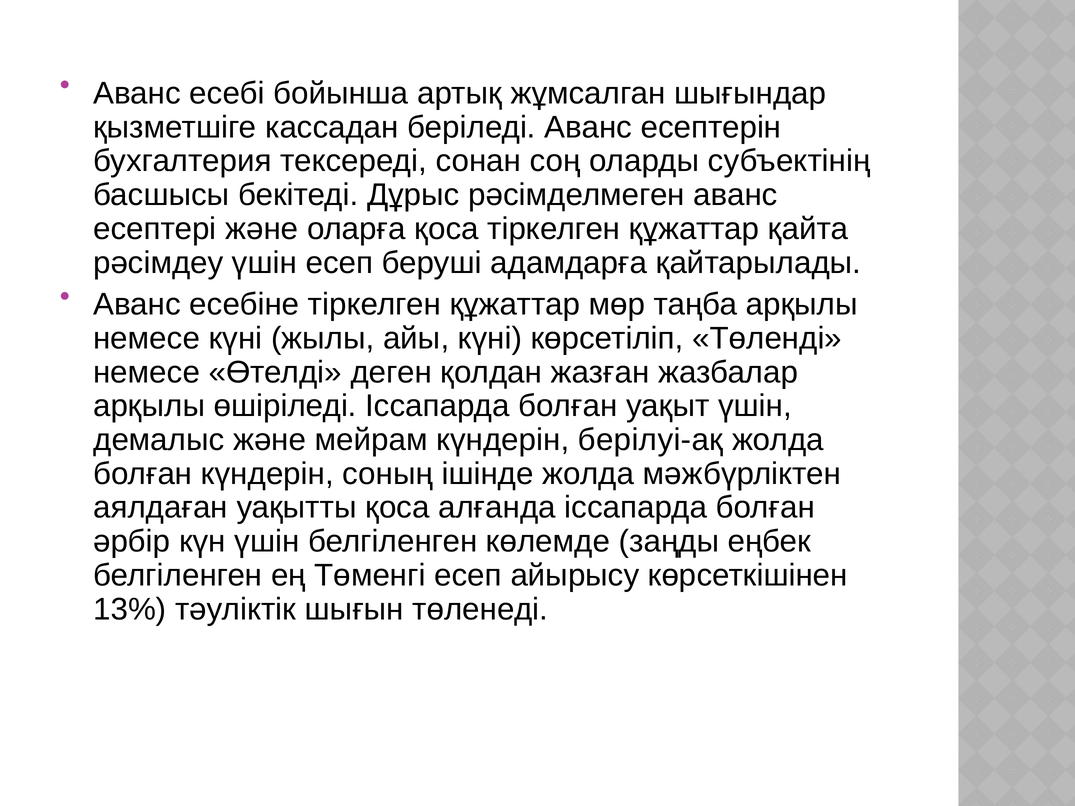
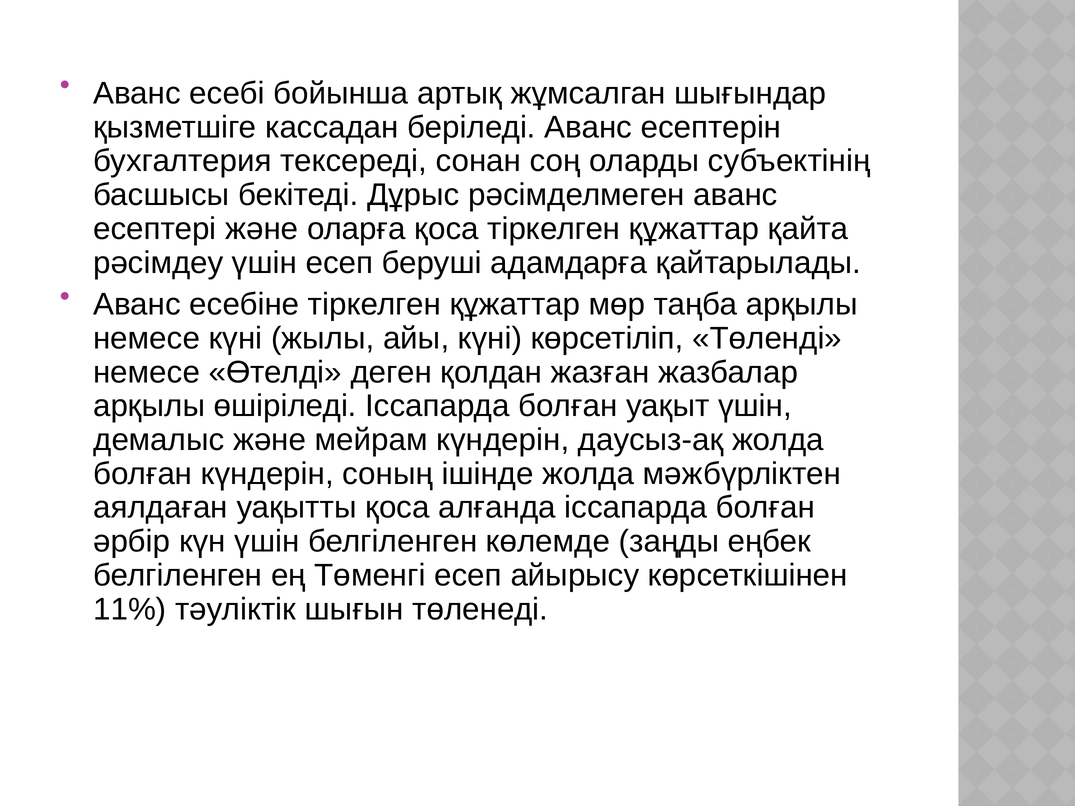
берілуі-ақ: берілуі-ақ -> даусыз-ақ
13%: 13% -> 11%
